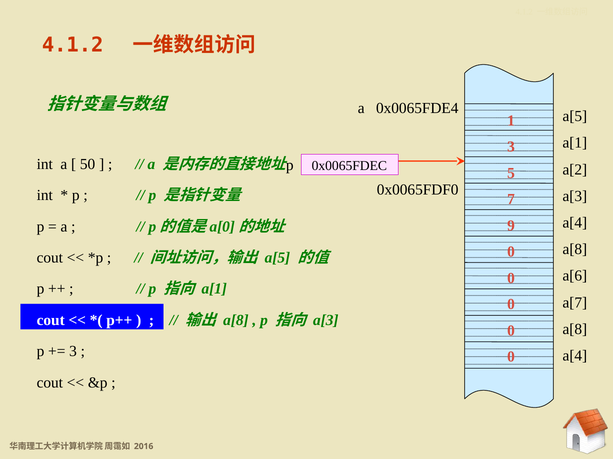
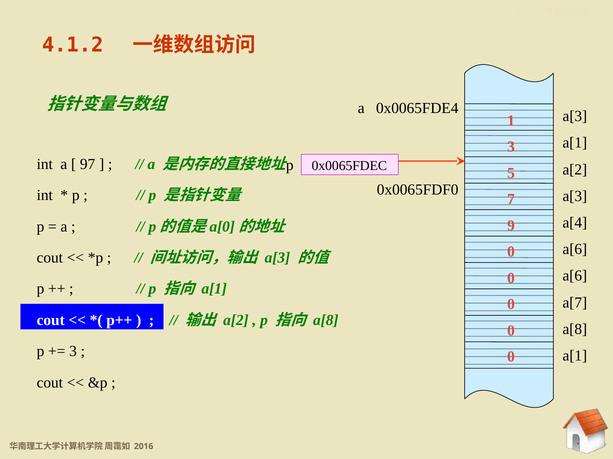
a[5 at (575, 116): a[5 -> a[3
50: 50 -> 97
a[8 at (575, 250): a[8 -> a[6
a[5 at (277, 258): a[5 -> a[3
a[8 at (236, 321): a[8 -> a[2
a[3 at (326, 321): a[3 -> a[8
a[4 at (575, 356): a[4 -> a[1
